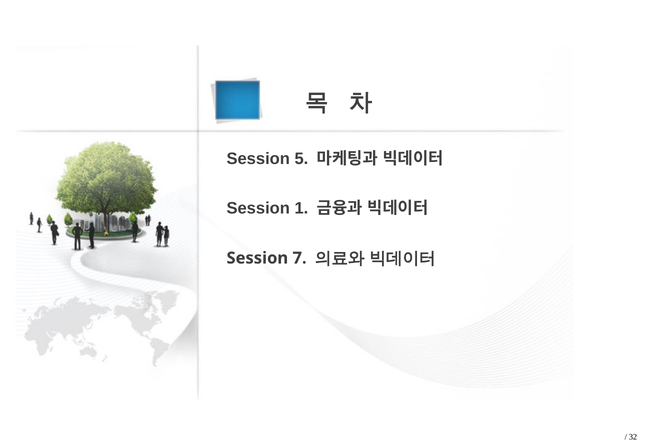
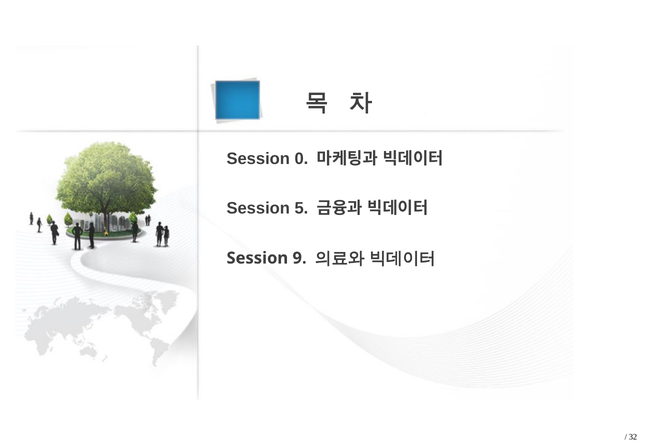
5: 5 -> 0
1: 1 -> 5
7: 7 -> 9
